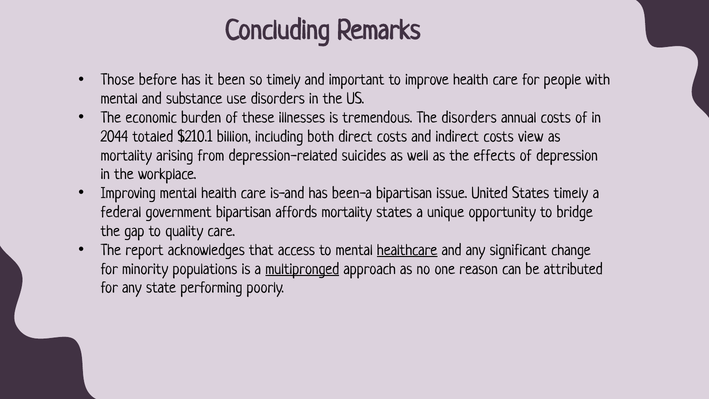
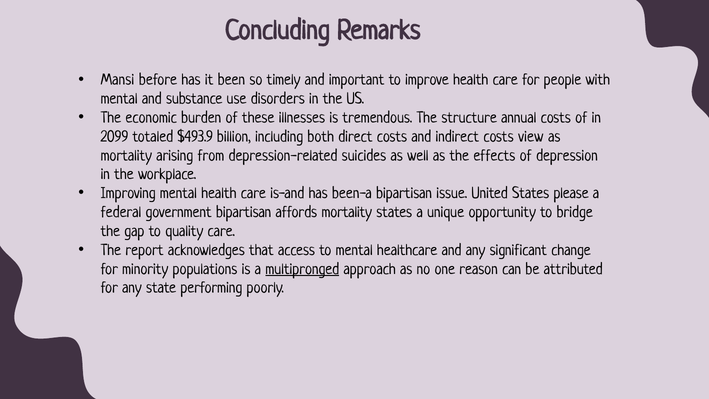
Those: Those -> Mansi
The disorders: disorders -> structure
2044: 2044 -> 2099
$210.1: $210.1 -> $493.9
States timely: timely -> please
healthcare underline: present -> none
